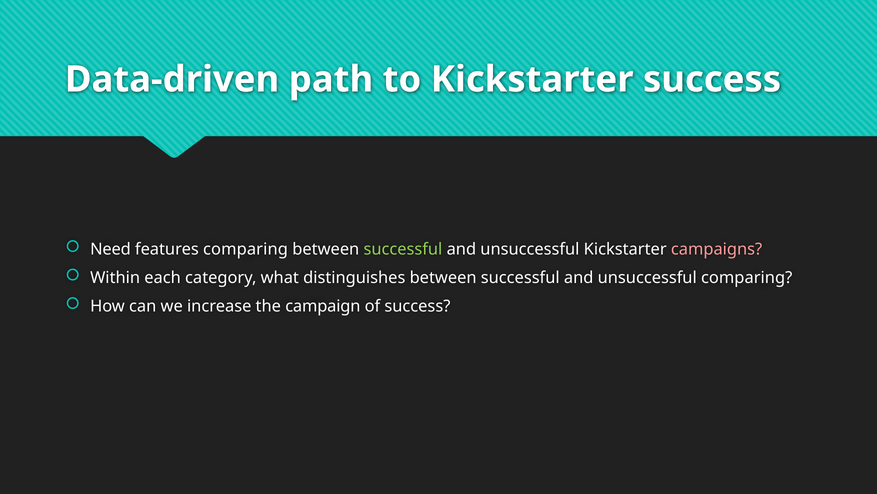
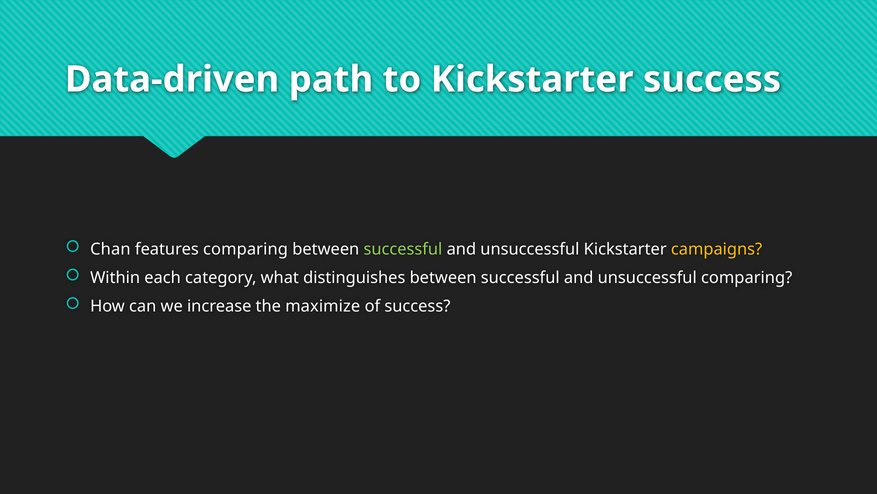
Need: Need -> Chan
campaigns colour: pink -> yellow
campaign: campaign -> maximize
